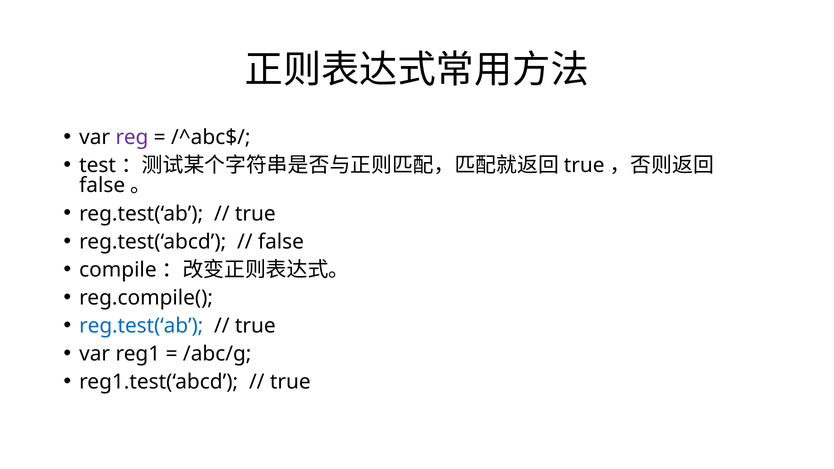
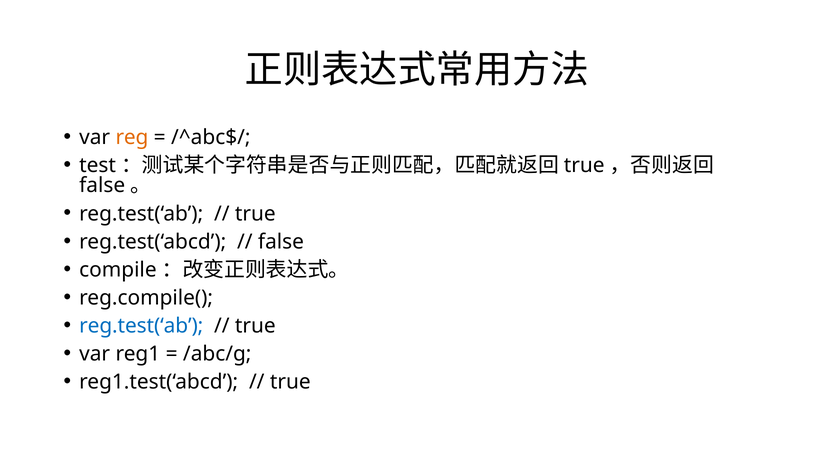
reg colour: purple -> orange
